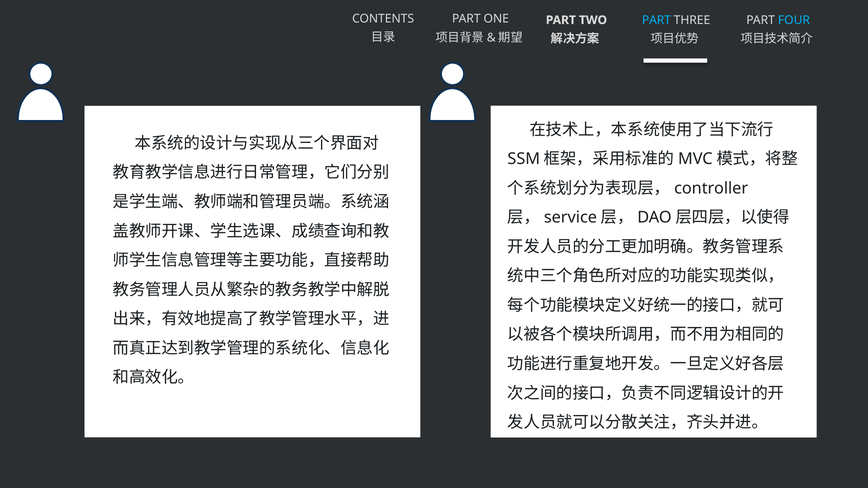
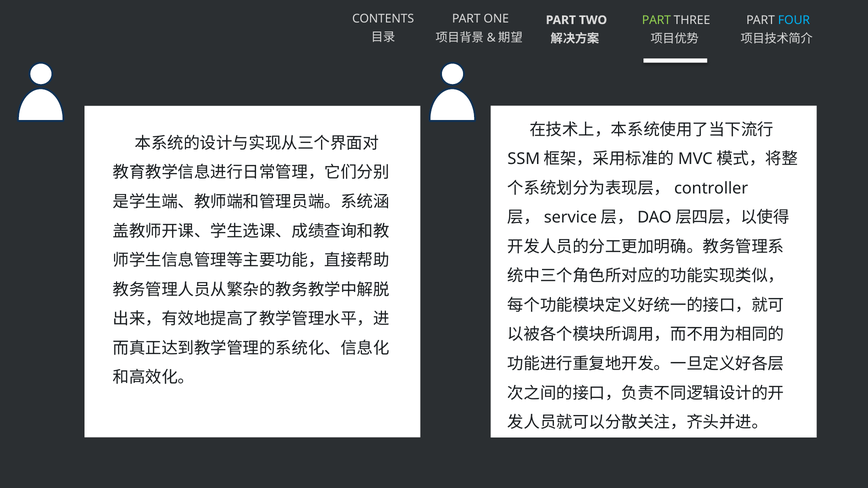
PART at (656, 20) colour: light blue -> light green
